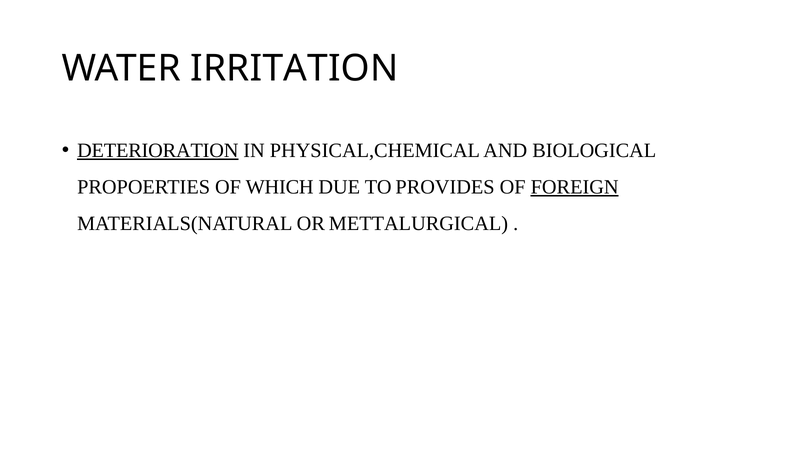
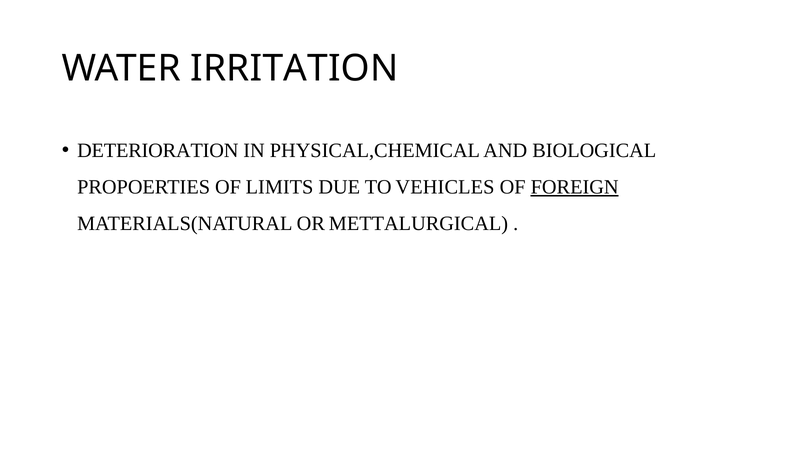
DETERIORATION underline: present -> none
WHICH: WHICH -> LIMITS
PROVIDES: PROVIDES -> VEHICLES
